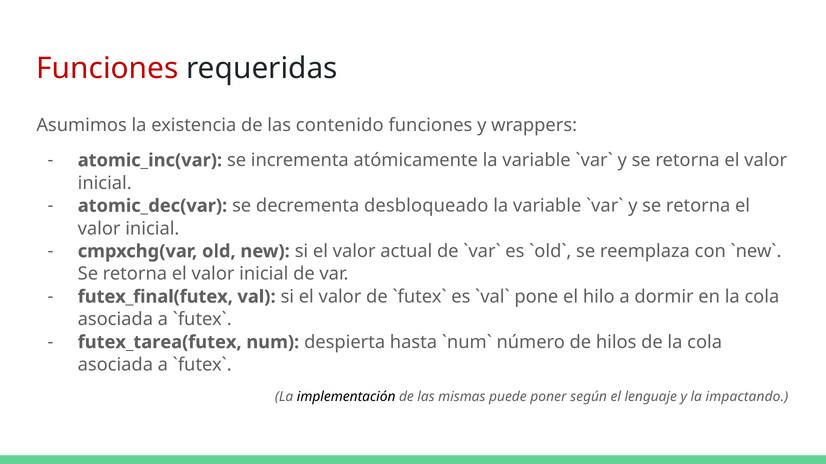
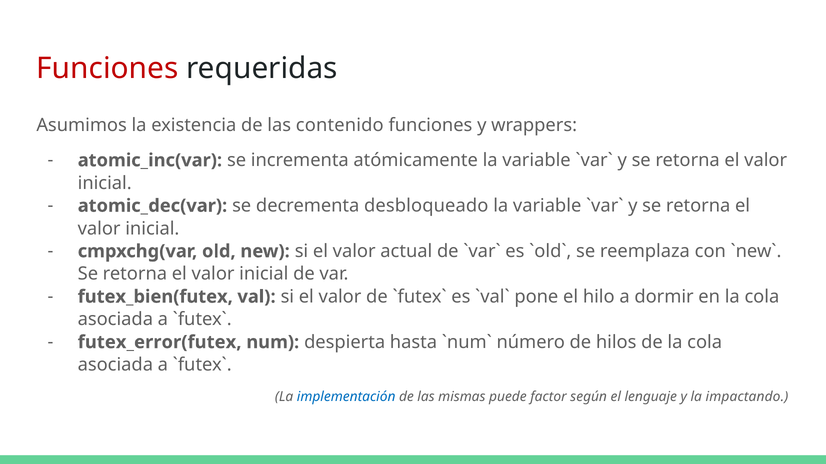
futex_final(futex: futex_final(futex -> futex_bien(futex
futex_tarea(futex: futex_tarea(futex -> futex_error(futex
implementación colour: black -> blue
poner: poner -> factor
